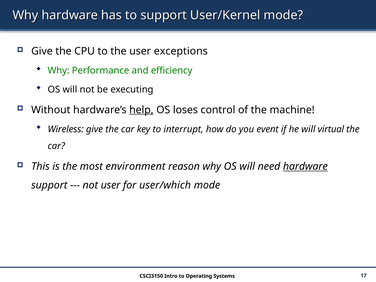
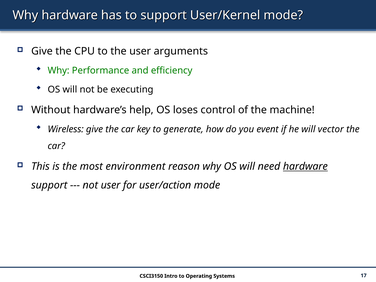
exceptions: exceptions -> arguments
help underline: present -> none
interrupt: interrupt -> generate
virtual: virtual -> vector
user/which: user/which -> user/action
